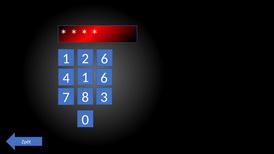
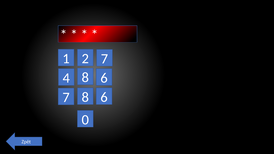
2 6: 6 -> 7
4 1: 1 -> 8
7 3: 3 -> 6
